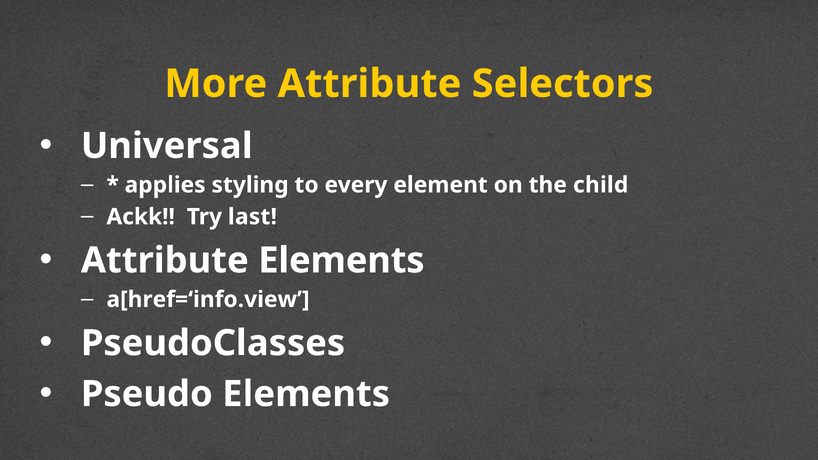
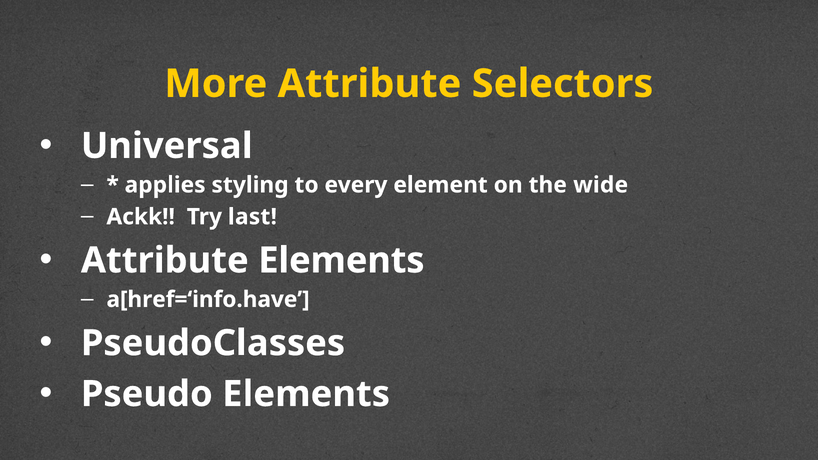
child: child -> wide
a[href=‘info.view: a[href=‘info.view -> a[href=‘info.have
